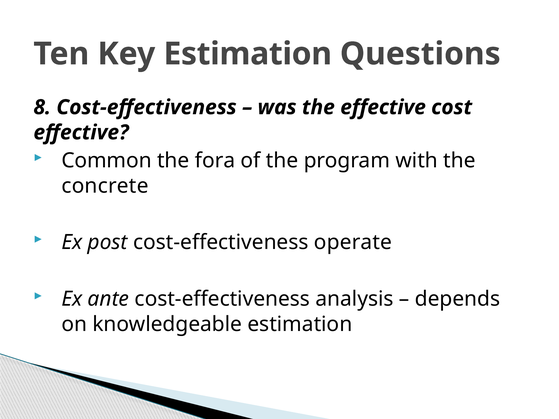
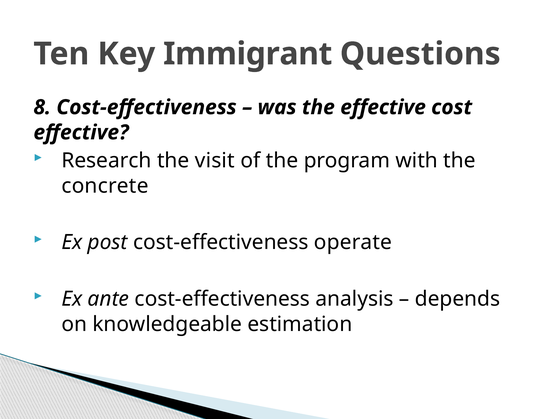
Key Estimation: Estimation -> Immigrant
Common: Common -> Research
fora: fora -> visit
